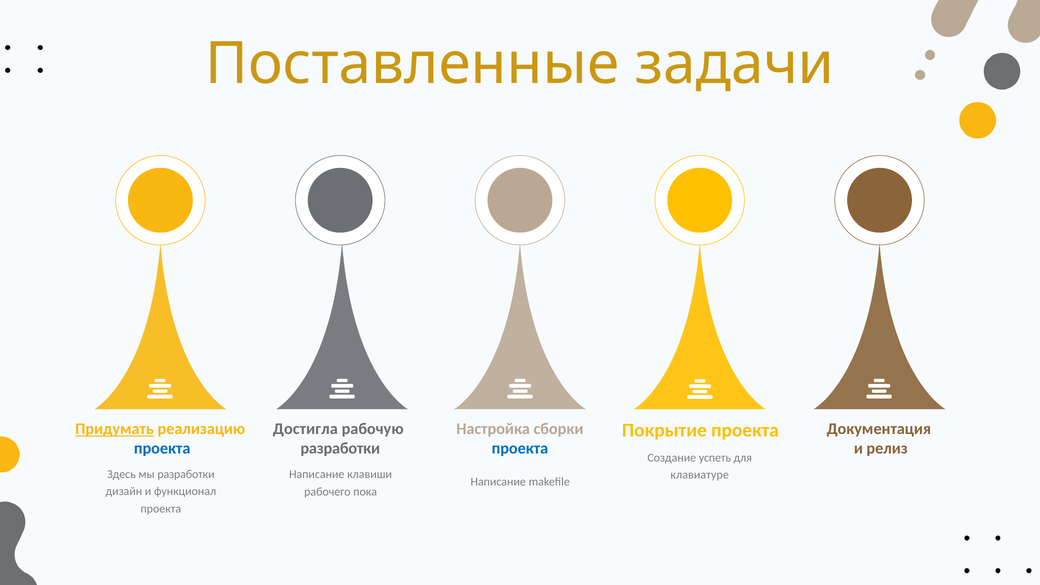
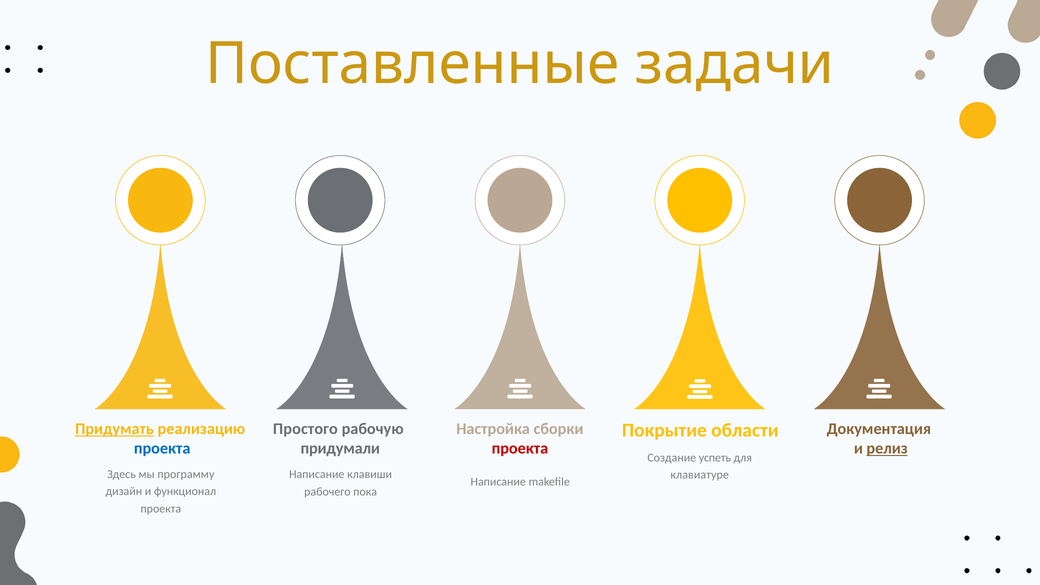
Достигла: Достигла -> Простого
Покрытие проекта: проекта -> области
разработки at (340, 448): разработки -> придумали
проекта at (520, 448) colour: blue -> red
релиз underline: none -> present
мы разработки: разработки -> программу
